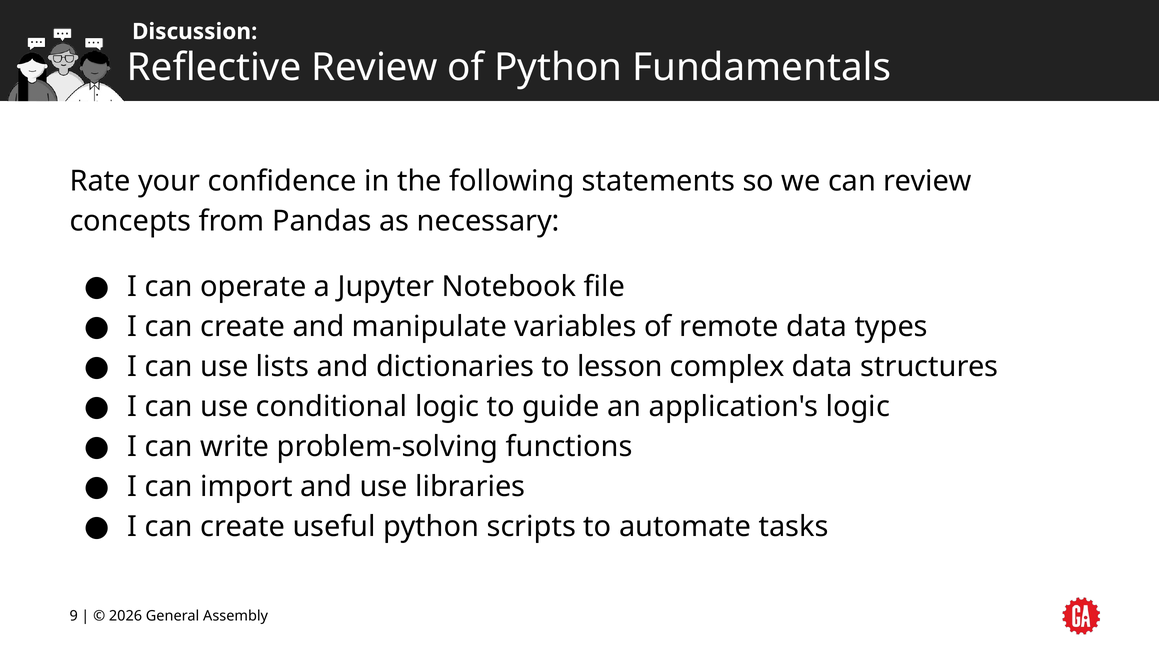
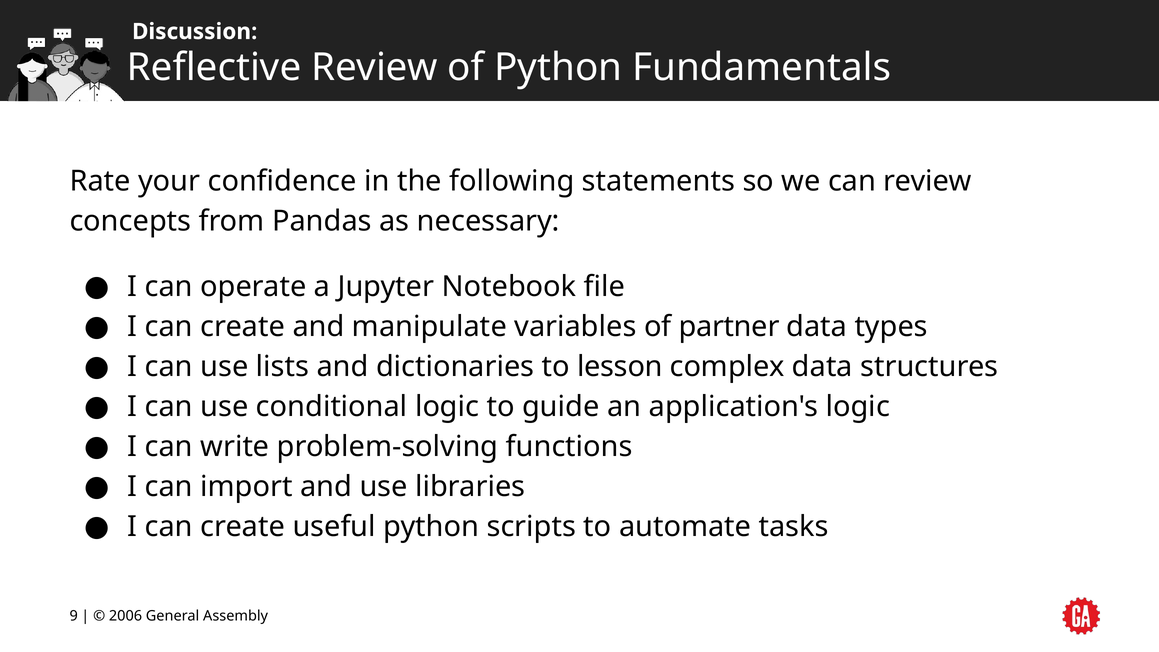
remote: remote -> partner
2026: 2026 -> 2006
